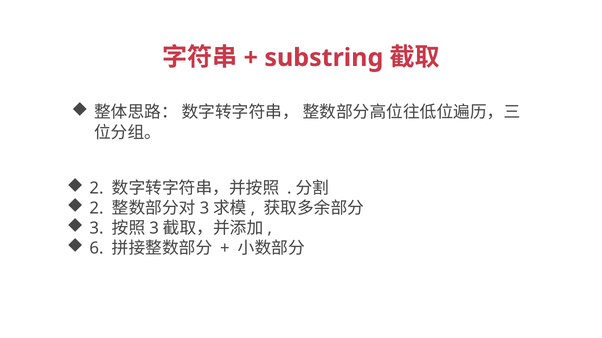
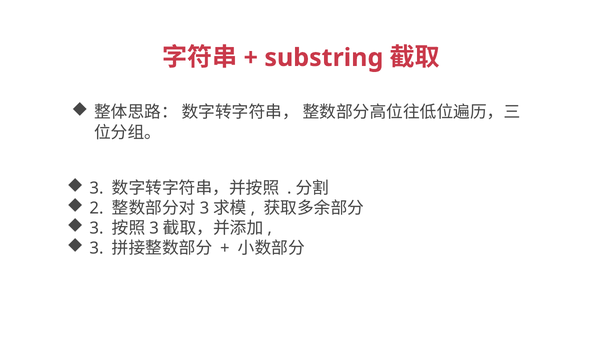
2 at (96, 189): 2 -> 3
6 at (96, 249): 6 -> 3
